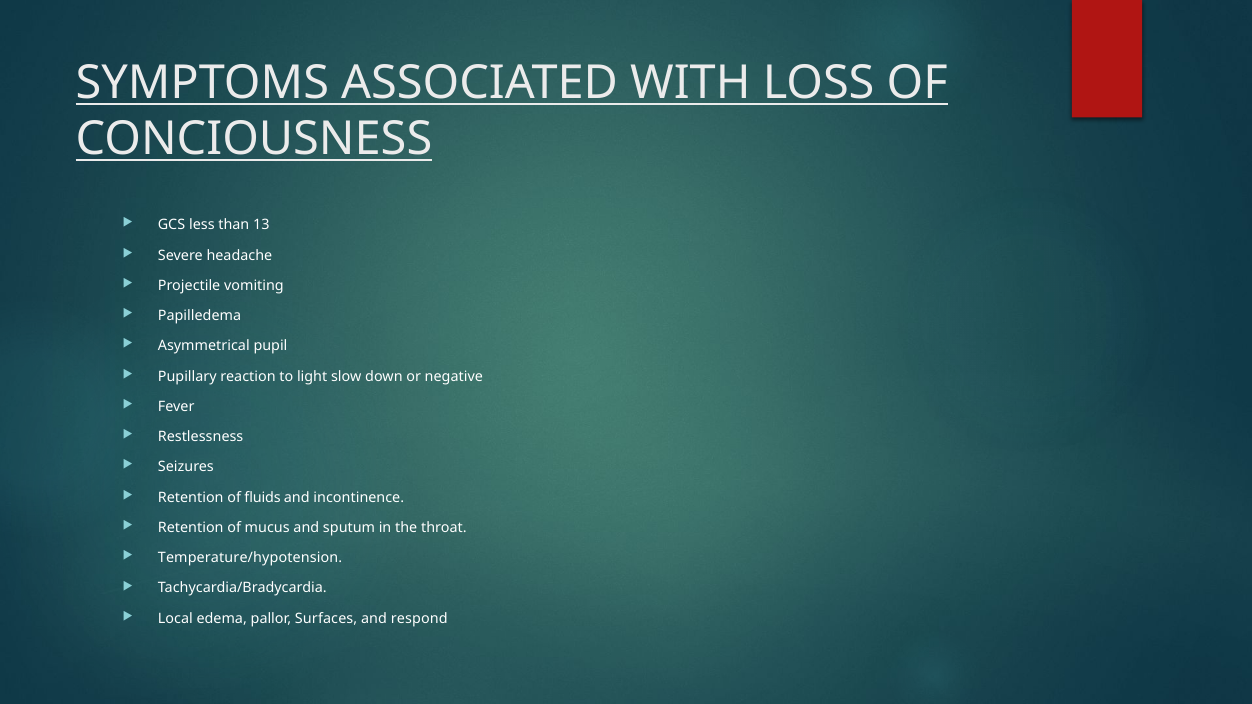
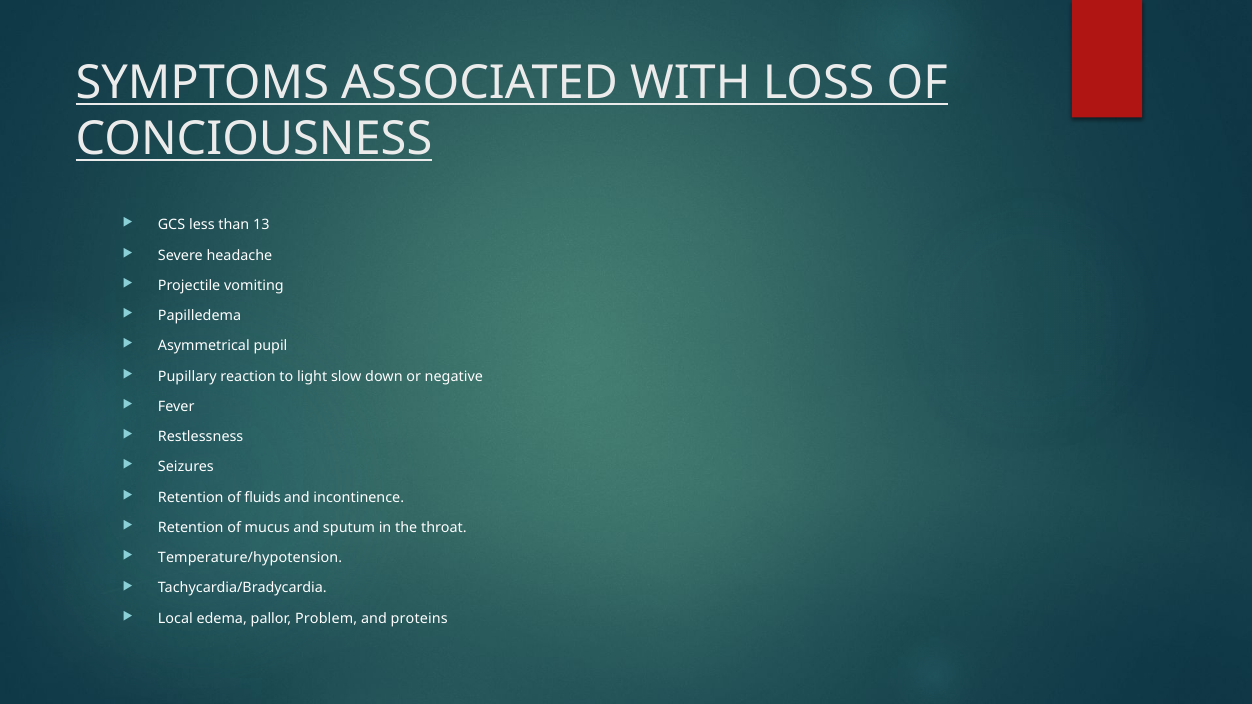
Surfaces: Surfaces -> Problem
respond: respond -> proteins
